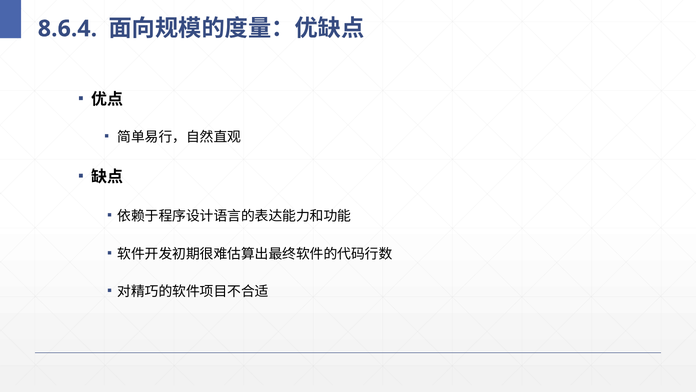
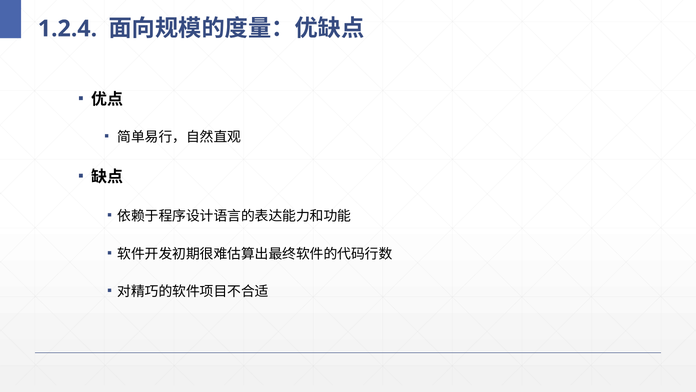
8.6.4: 8.6.4 -> 1.2.4
